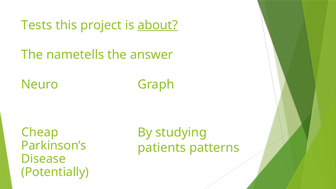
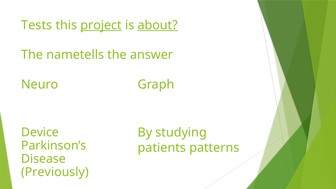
project underline: none -> present
Cheap: Cheap -> Device
Potentially: Potentially -> Previously
